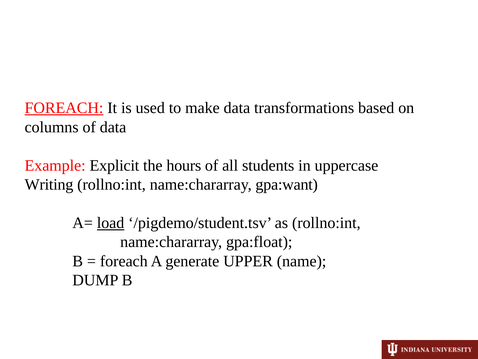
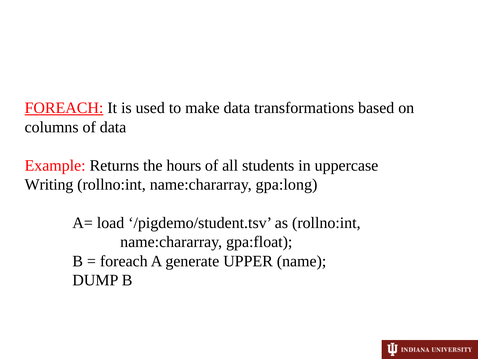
Explicit: Explicit -> Returns
gpa:want: gpa:want -> gpa:long
load underline: present -> none
